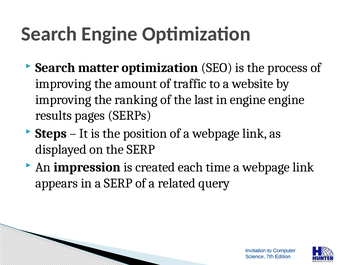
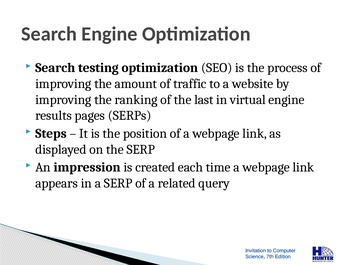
matter: matter -> testing
in engine: engine -> virtual
